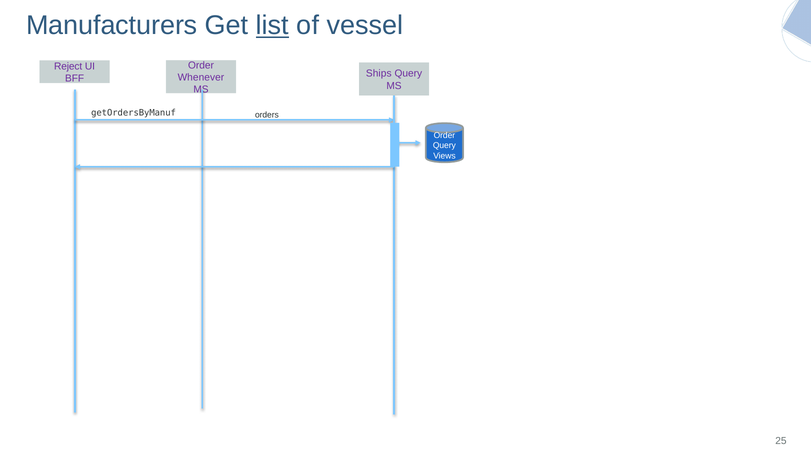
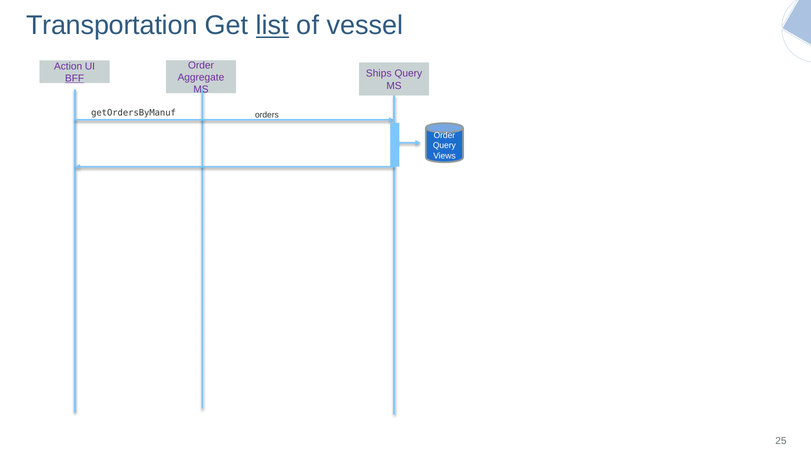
Manufacturers: Manufacturers -> Transportation
Reject: Reject -> Action
Whenever: Whenever -> Aggregate
BFF underline: none -> present
